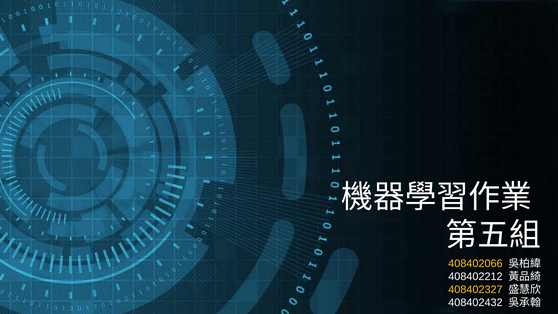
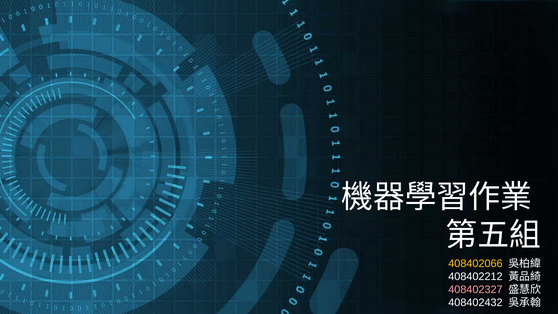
408402327 colour: yellow -> pink
